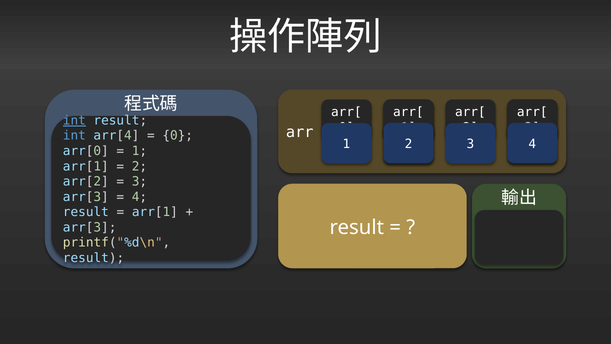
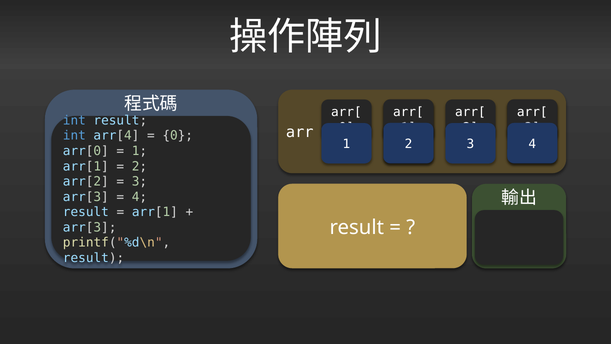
int at (74, 120) underline: present -> none
